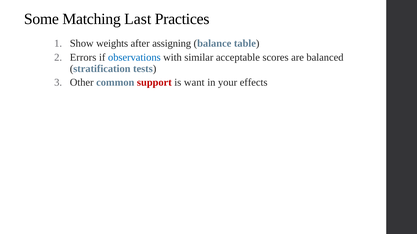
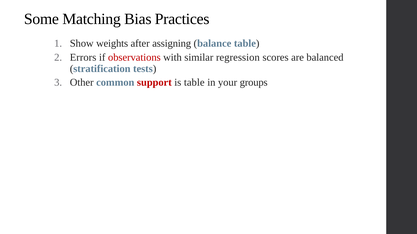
Last: Last -> Bias
observations colour: blue -> red
acceptable: acceptable -> regression
is want: want -> table
effects: effects -> groups
